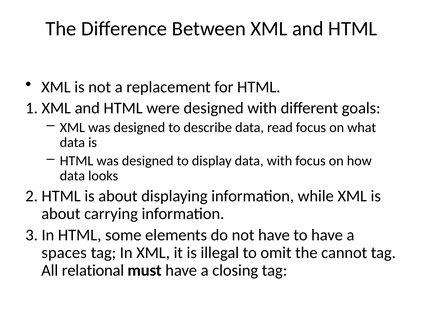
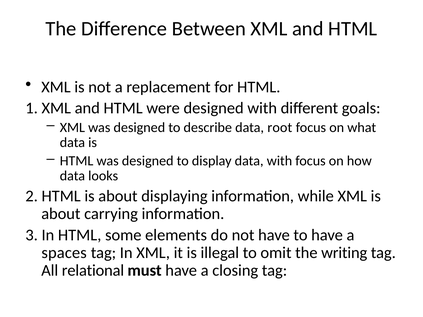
read: read -> root
cannot: cannot -> writing
